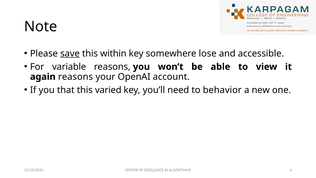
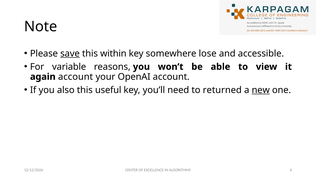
again reasons: reasons -> account
that: that -> also
varied: varied -> useful
behavior: behavior -> returned
new underline: none -> present
